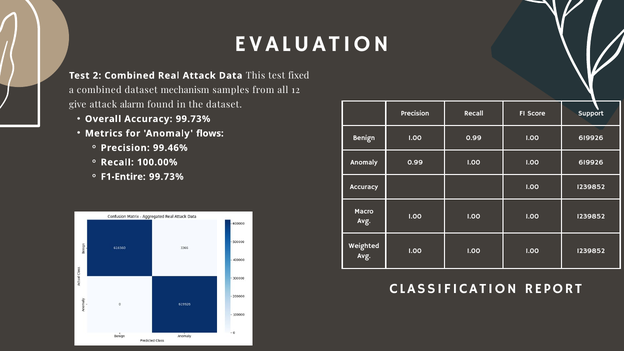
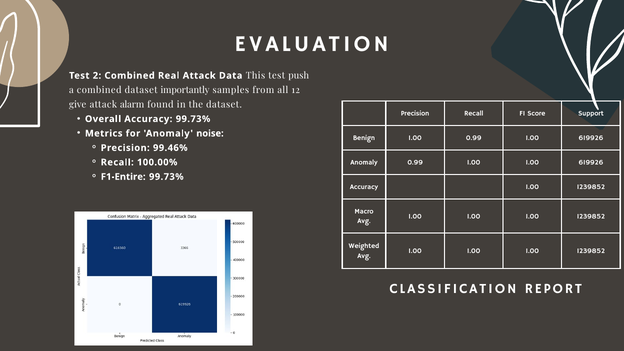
fixed: fixed -> push
mechanism: mechanism -> importantly
flows: flows -> noise
